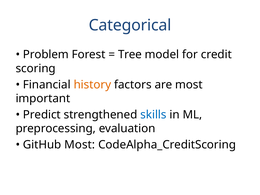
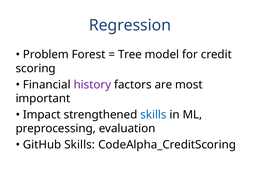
Categorical: Categorical -> Regression
history colour: orange -> purple
Predict: Predict -> Impact
GitHub Most: Most -> Skills
